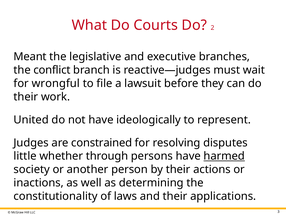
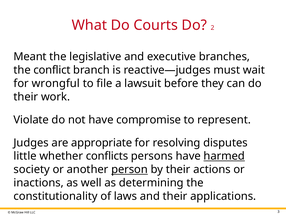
United: United -> Violate
ideologically: ideologically -> compromise
constrained: constrained -> appropriate
through: through -> conflicts
person underline: none -> present
